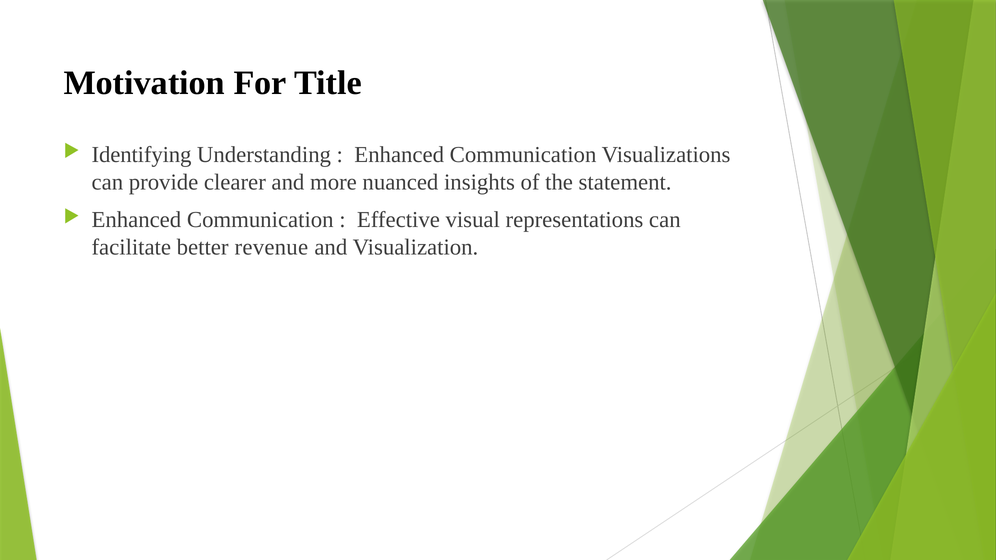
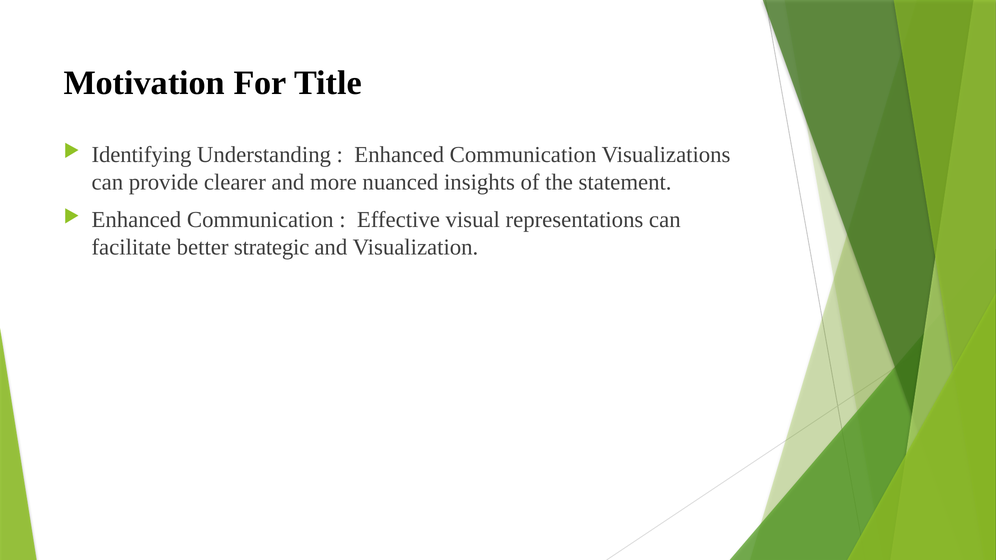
revenue: revenue -> strategic
